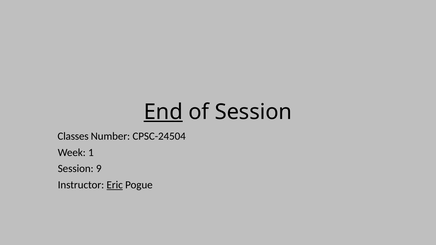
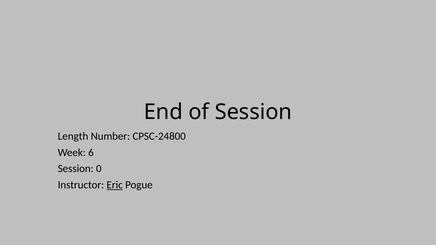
End underline: present -> none
Classes: Classes -> Length
CPSC-24504: CPSC-24504 -> CPSC-24800
1: 1 -> 6
9: 9 -> 0
